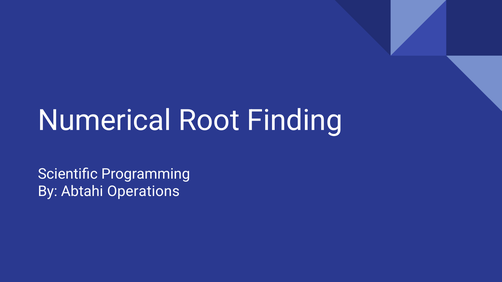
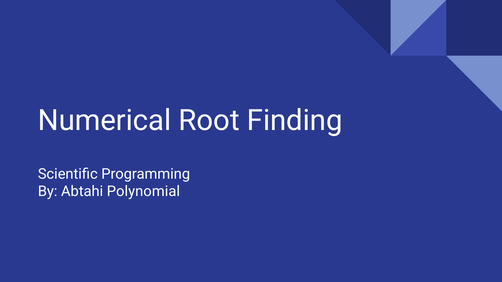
Operations: Operations -> Polynomial
